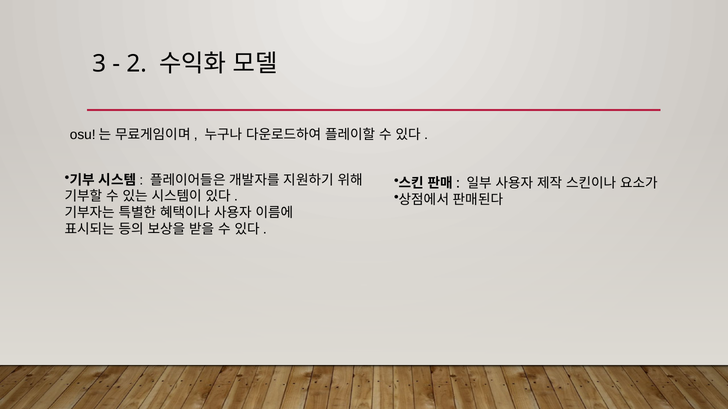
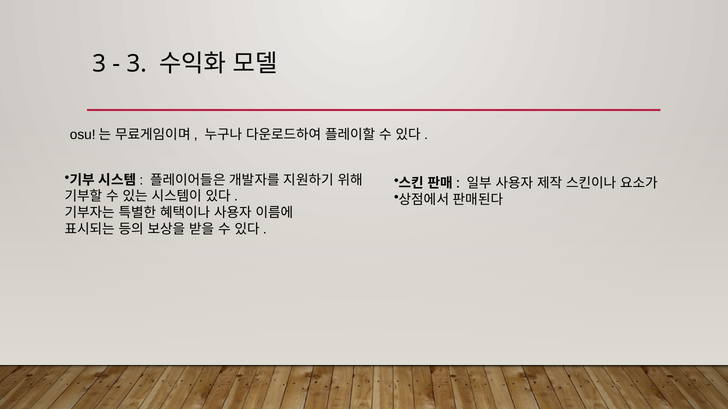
2 at (137, 64): 2 -> 3
